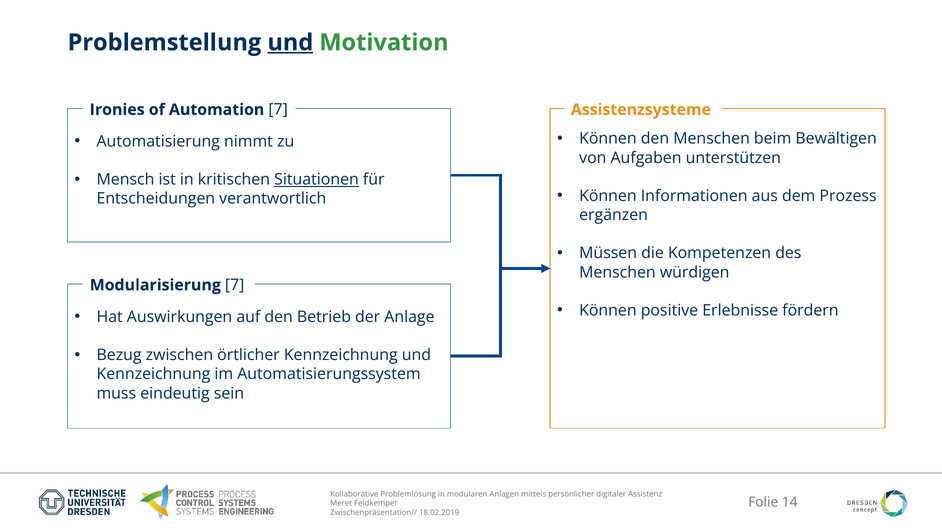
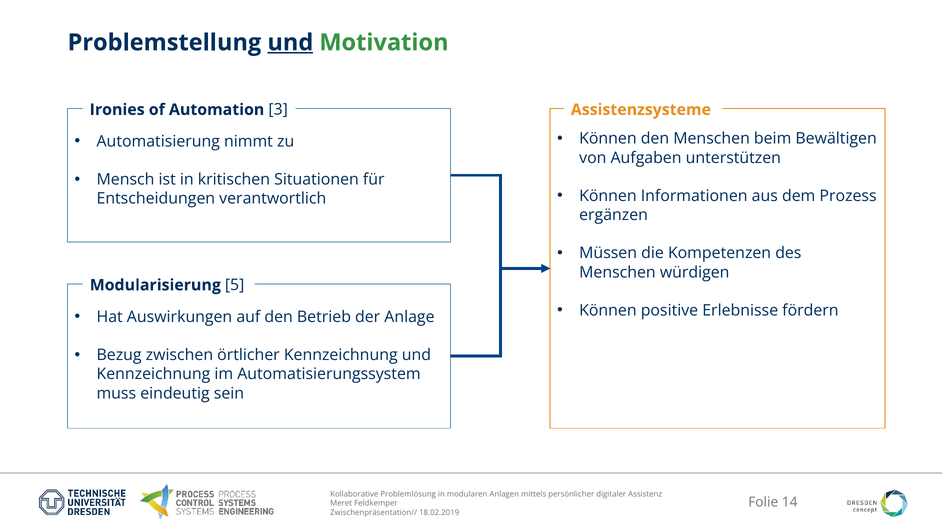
Automation 7: 7 -> 3
Situationen underline: present -> none
Modularisierung 7: 7 -> 5
